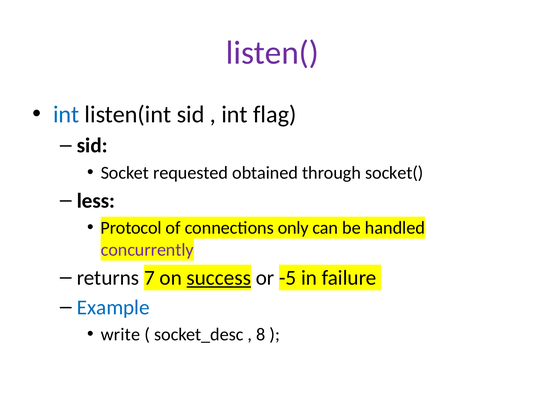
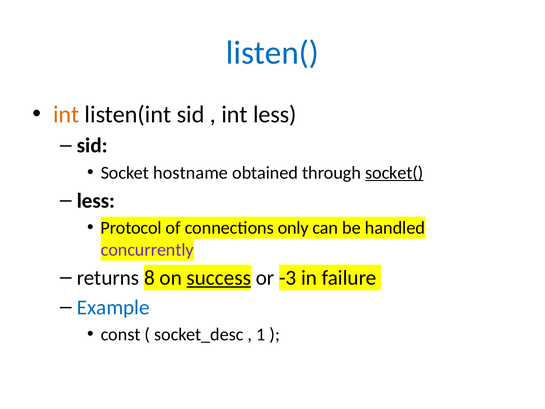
listen( colour: purple -> blue
int at (66, 114) colour: blue -> orange
int flag: flag -> less
requested: requested -> hostname
socket( underline: none -> present
7: 7 -> 8
-5: -5 -> -3
write: write -> const
8: 8 -> 1
